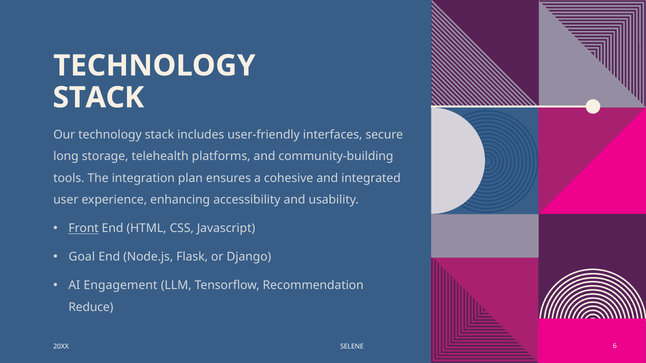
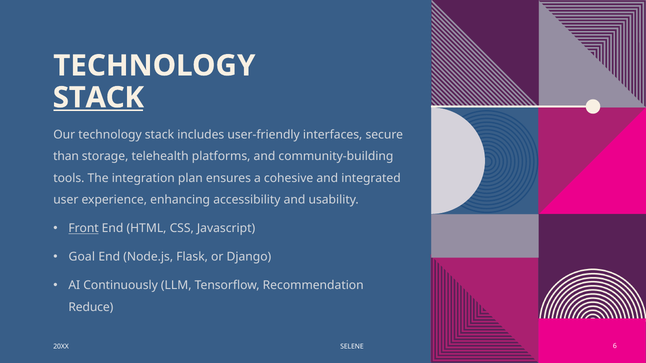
STACK at (98, 98) underline: none -> present
long: long -> than
Engagement: Engagement -> Continuously
